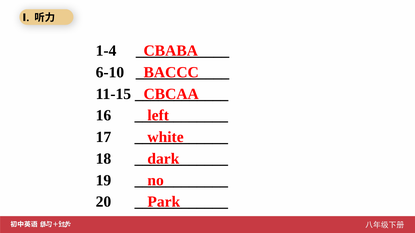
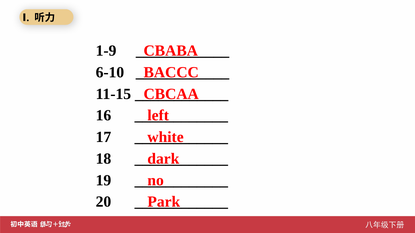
1-4: 1-4 -> 1-9
